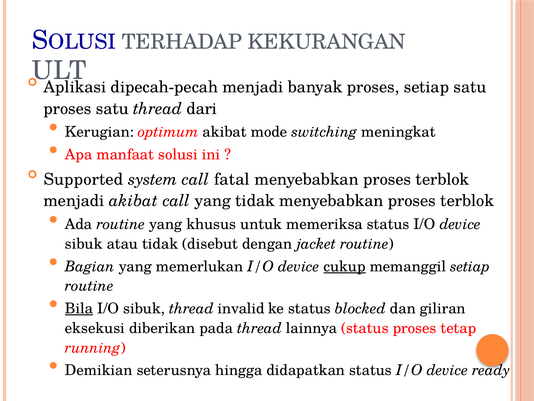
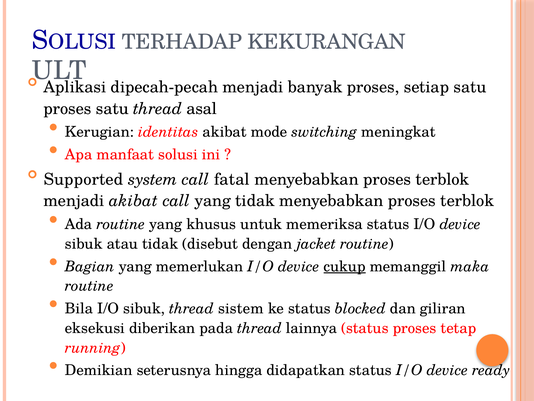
dari: dari -> asal
optimum: optimum -> identitas
memanggil setiap: setiap -> maka
Bila underline: present -> none
invalid: invalid -> sistem
